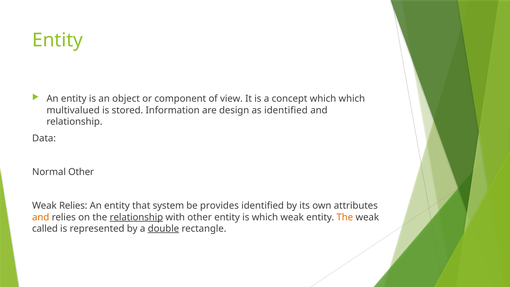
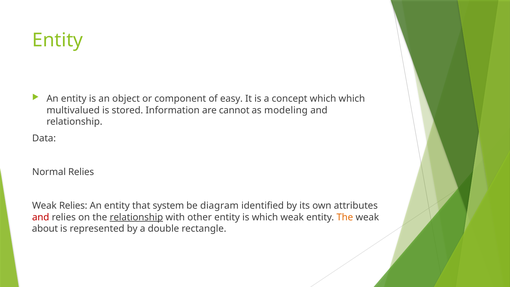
view: view -> easy
design: design -> cannot
as identified: identified -> modeling
Normal Other: Other -> Relies
provides: provides -> diagram
and at (41, 217) colour: orange -> red
called: called -> about
double underline: present -> none
